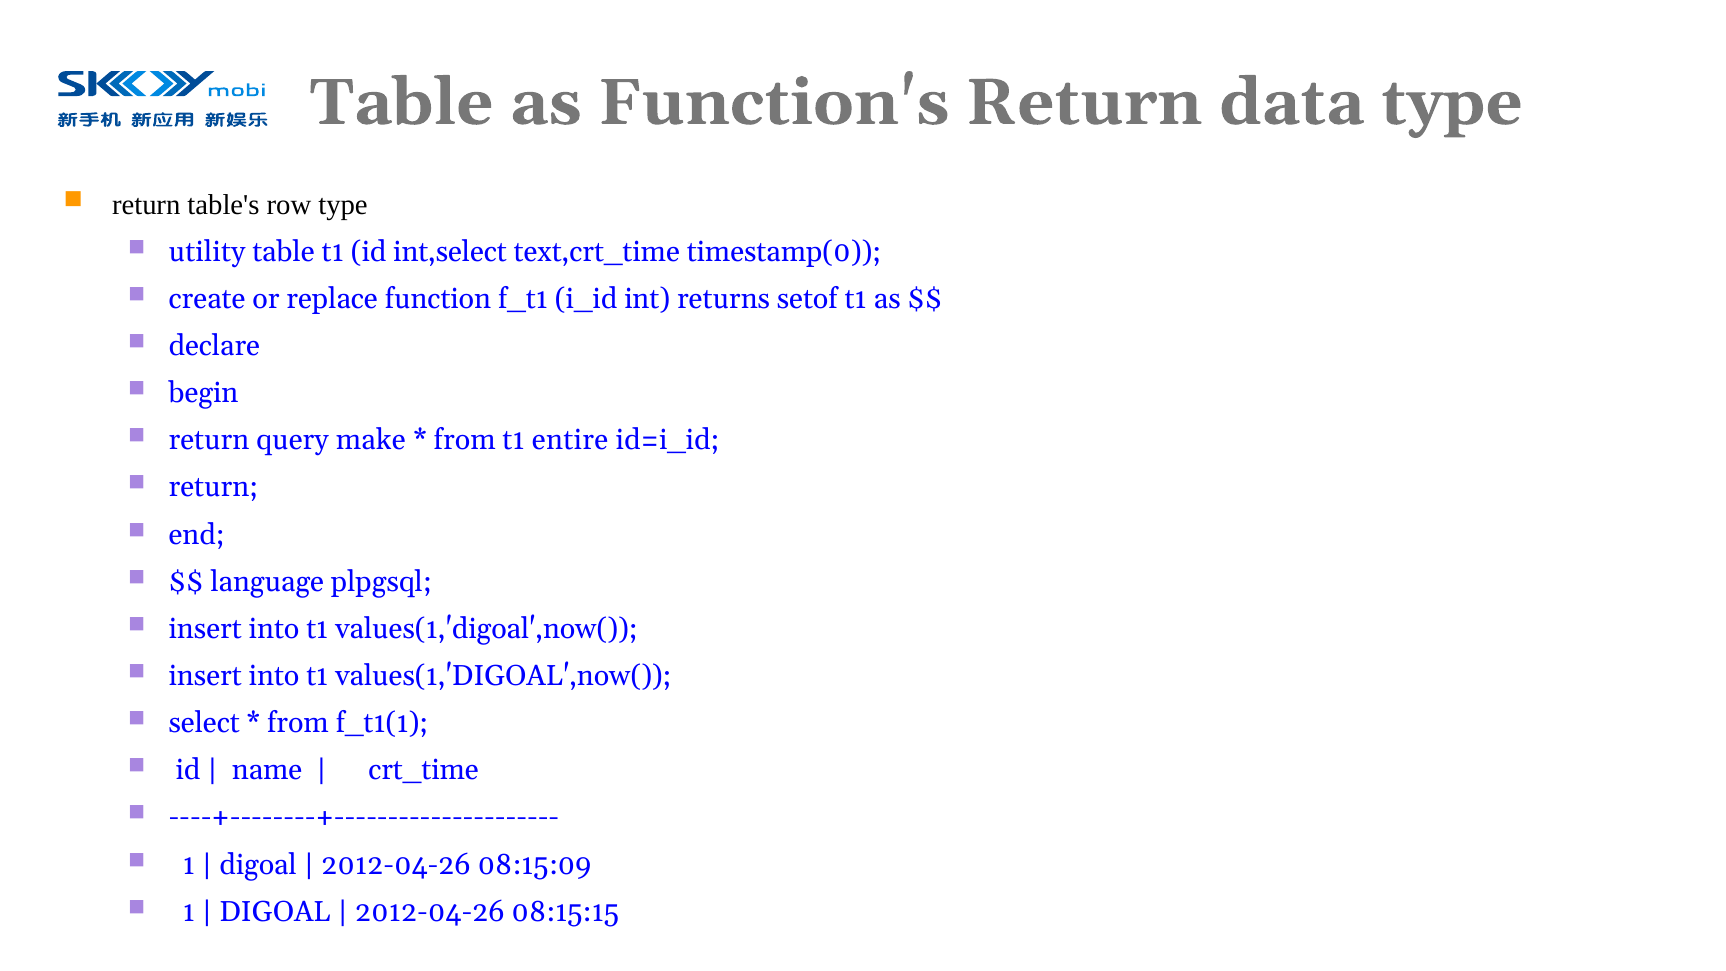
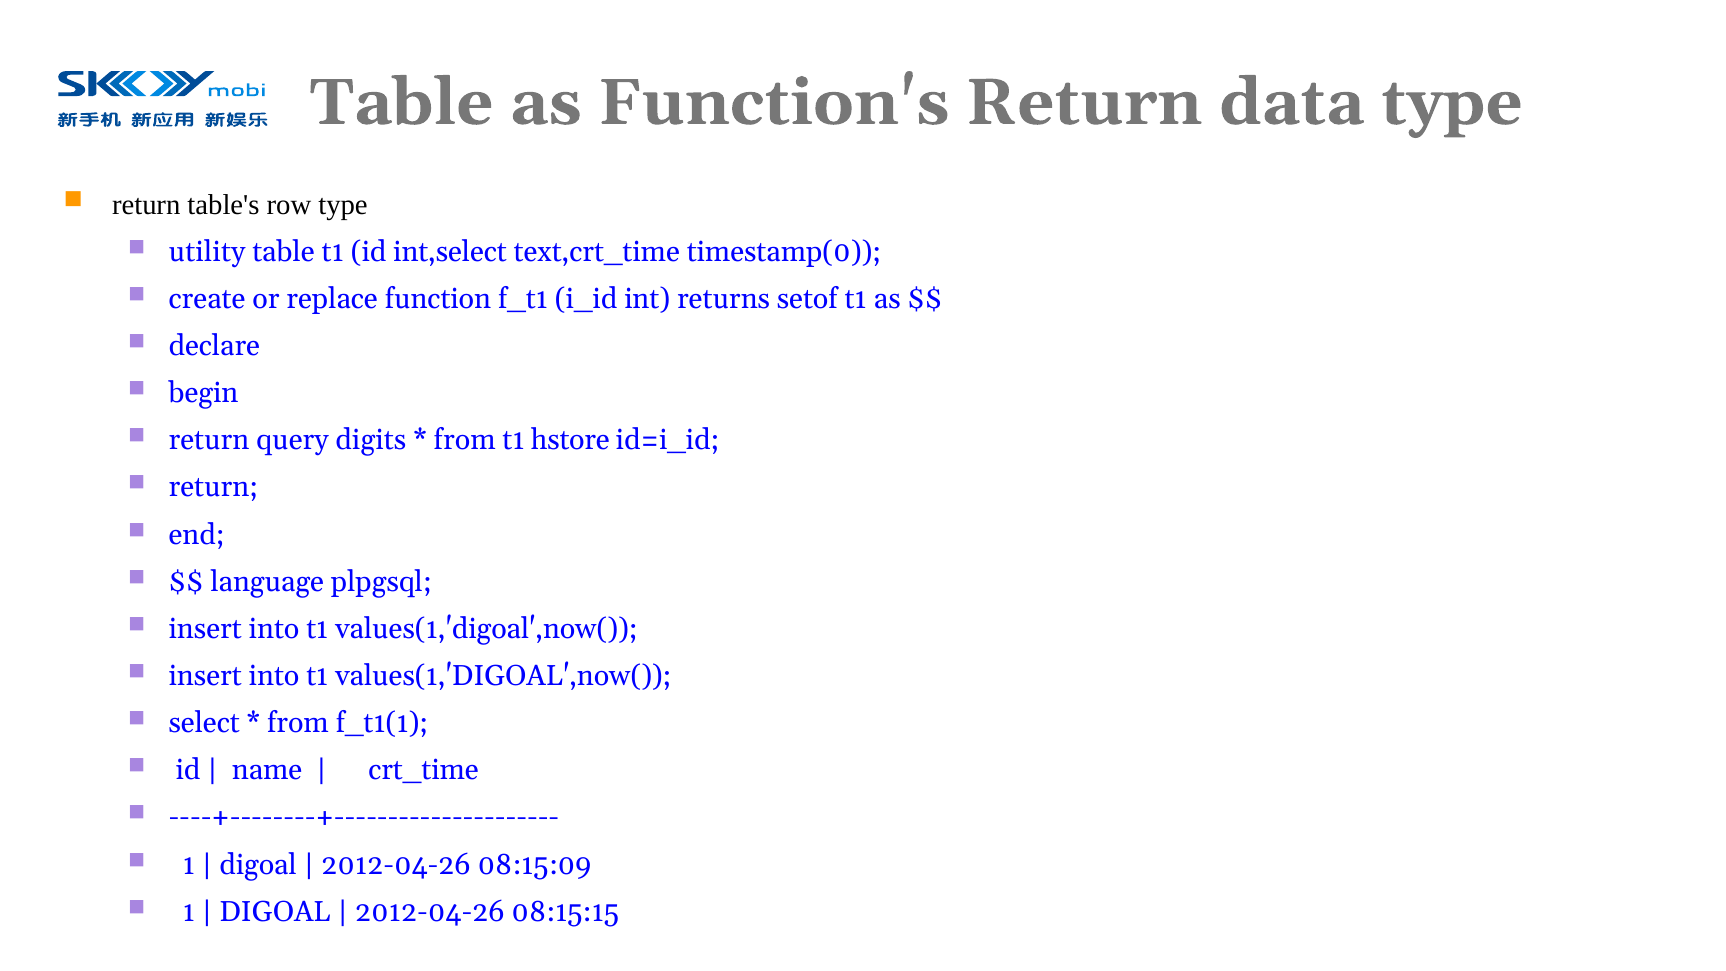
make: make -> digits
entire: entire -> hstore
